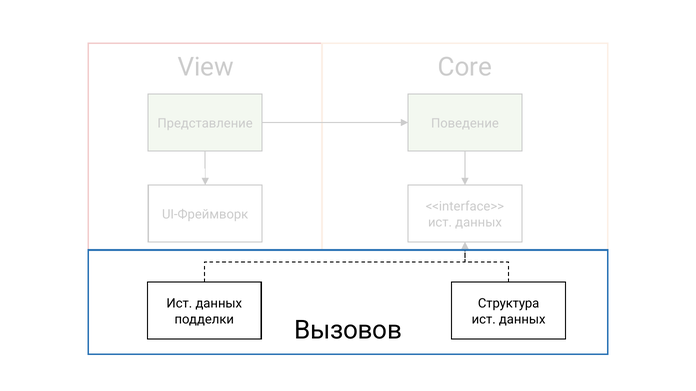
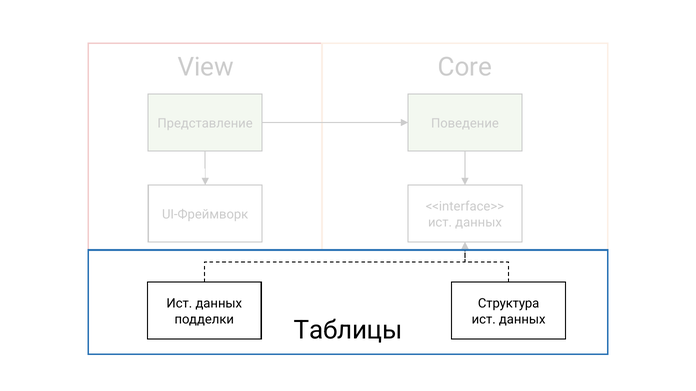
Вызовов: Вызовов -> Таблицы
